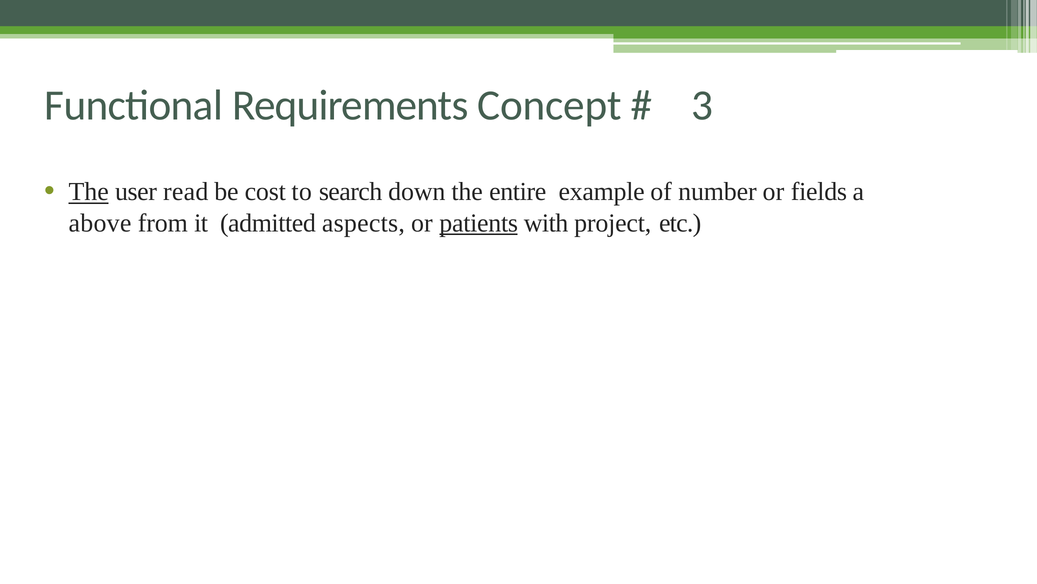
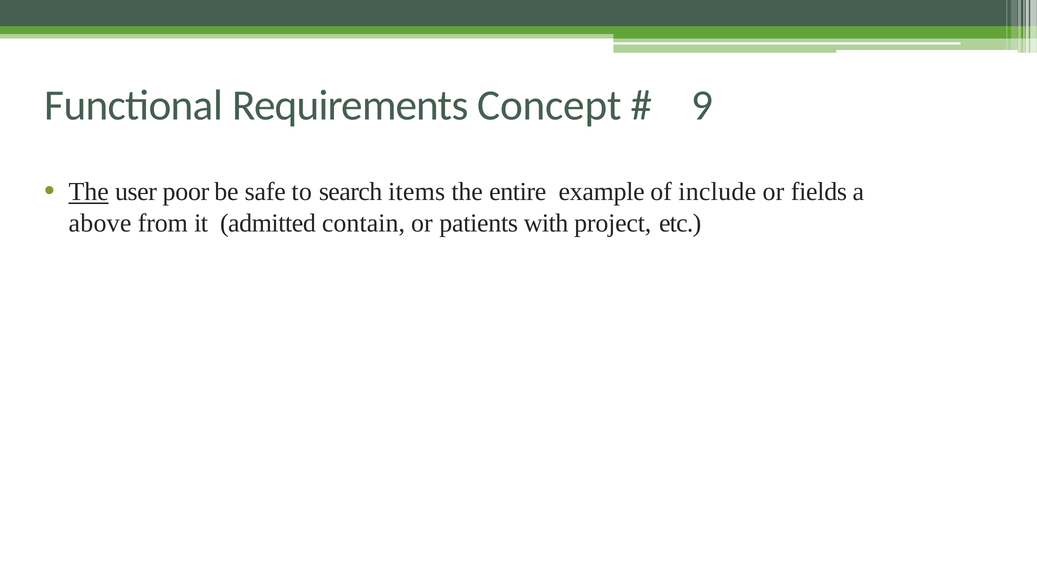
3: 3 -> 9
read: read -> poor
cost: cost -> safe
down: down -> items
number: number -> include
aspects: aspects -> contain
patients underline: present -> none
